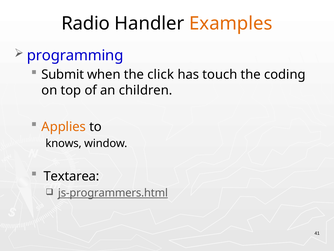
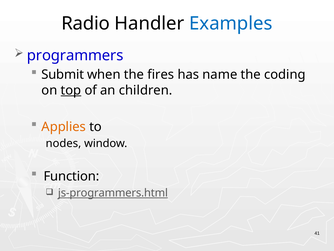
Examples colour: orange -> blue
programming: programming -> programmers
click: click -> fires
touch: touch -> name
top underline: none -> present
knows: knows -> nodes
Textarea: Textarea -> Function
